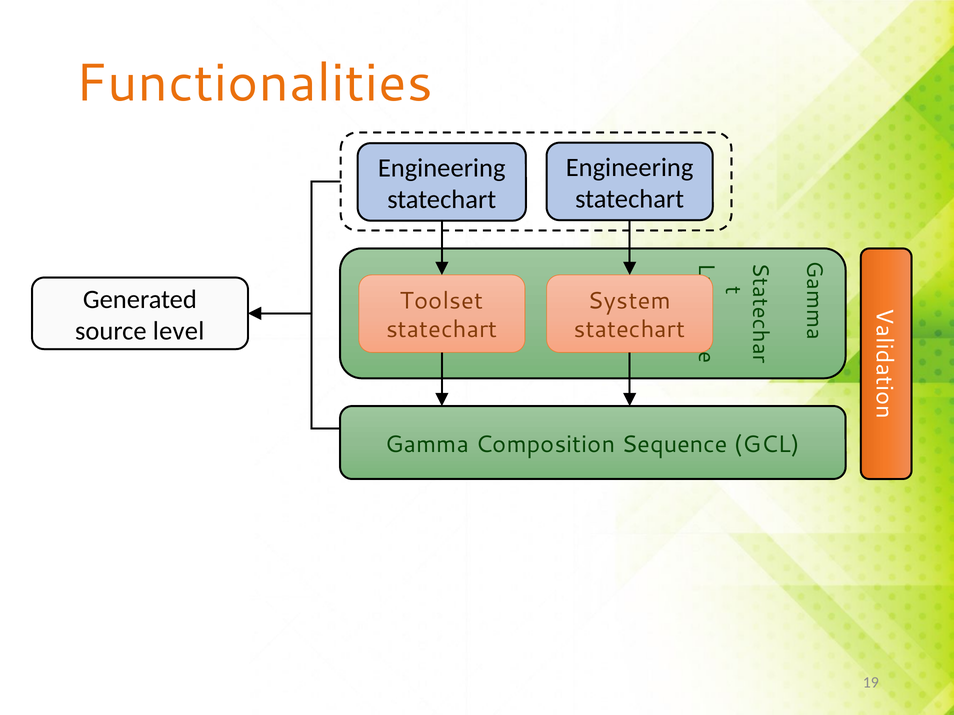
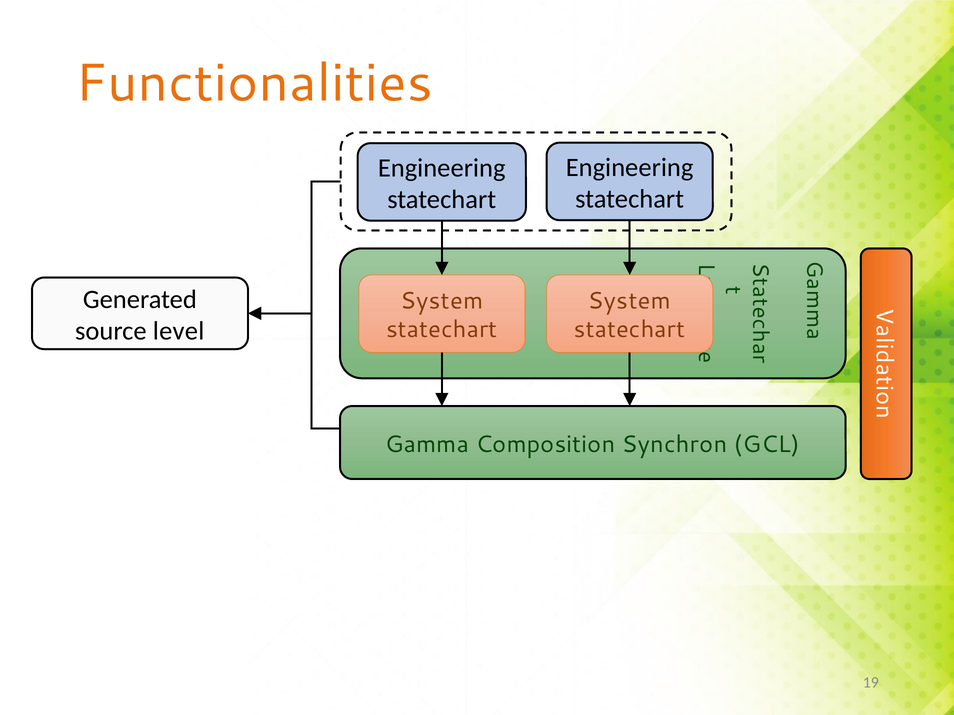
Toolset at (442, 301): Toolset -> System
Sequence: Sequence -> Synchron
